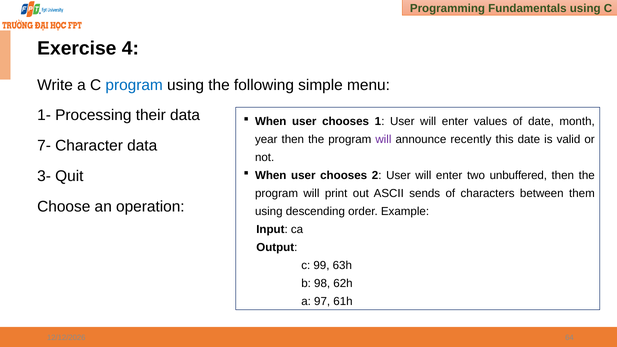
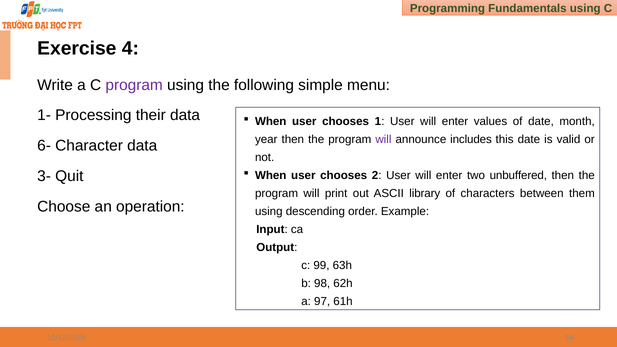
program at (134, 85) colour: blue -> purple
recently: recently -> includes
7-: 7- -> 6-
sends: sends -> library
